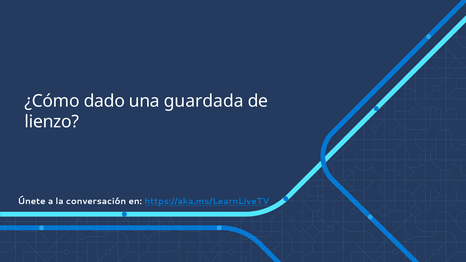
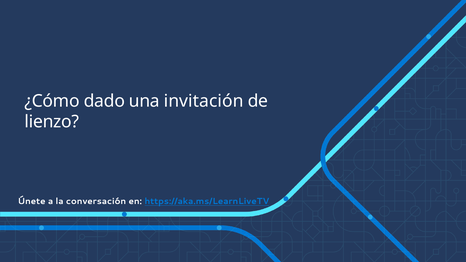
guardada: guardada -> invitación
